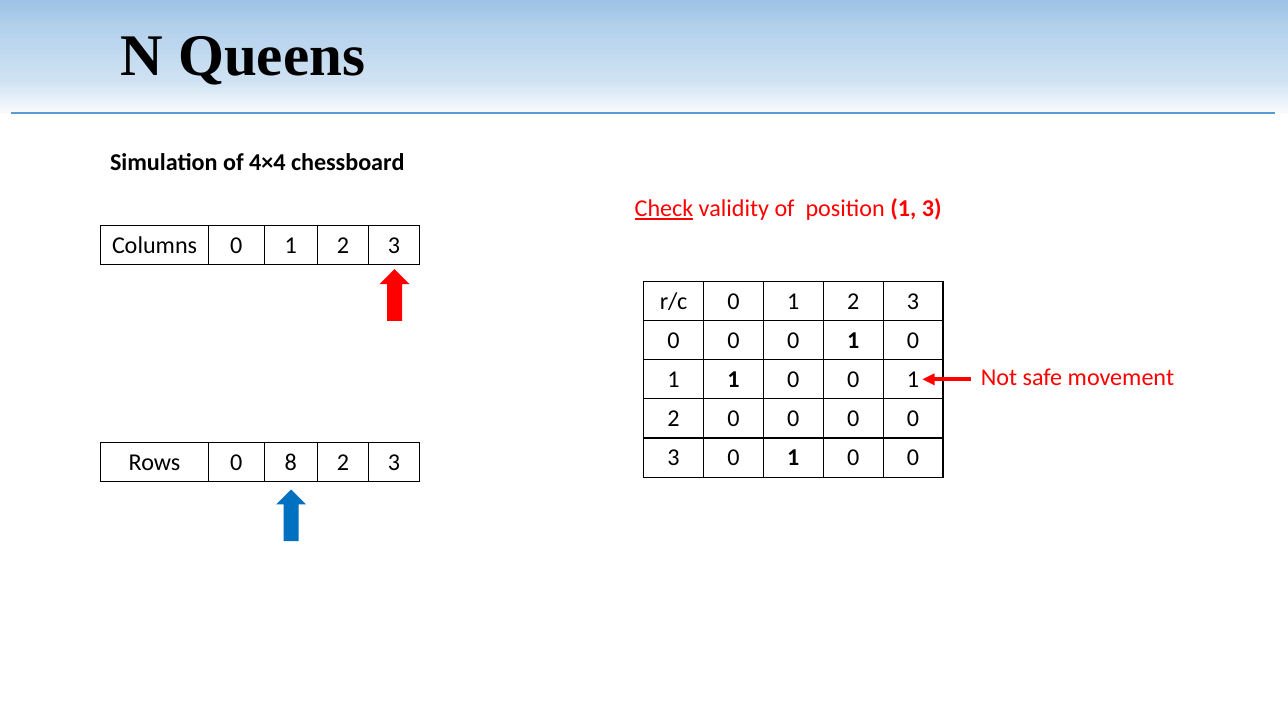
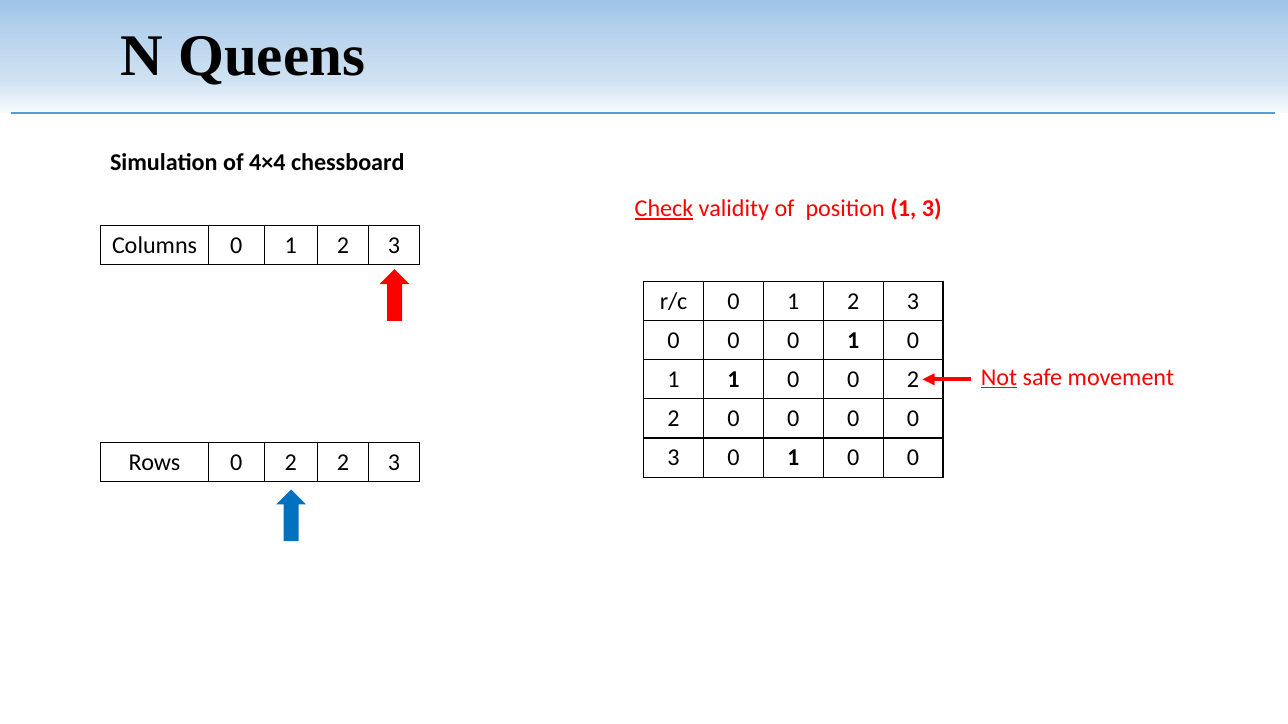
Not underline: none -> present
1 0 0 1: 1 -> 2
Rows 0 8: 8 -> 2
